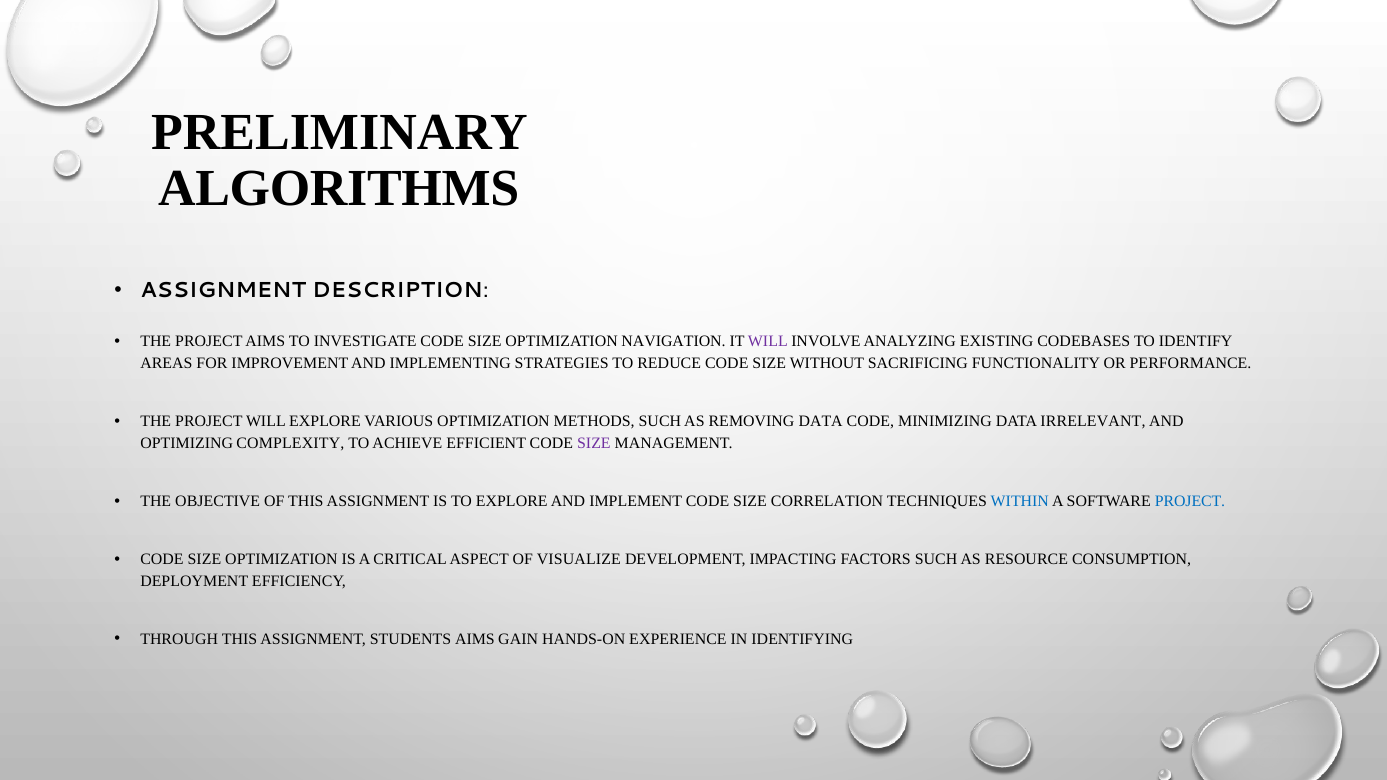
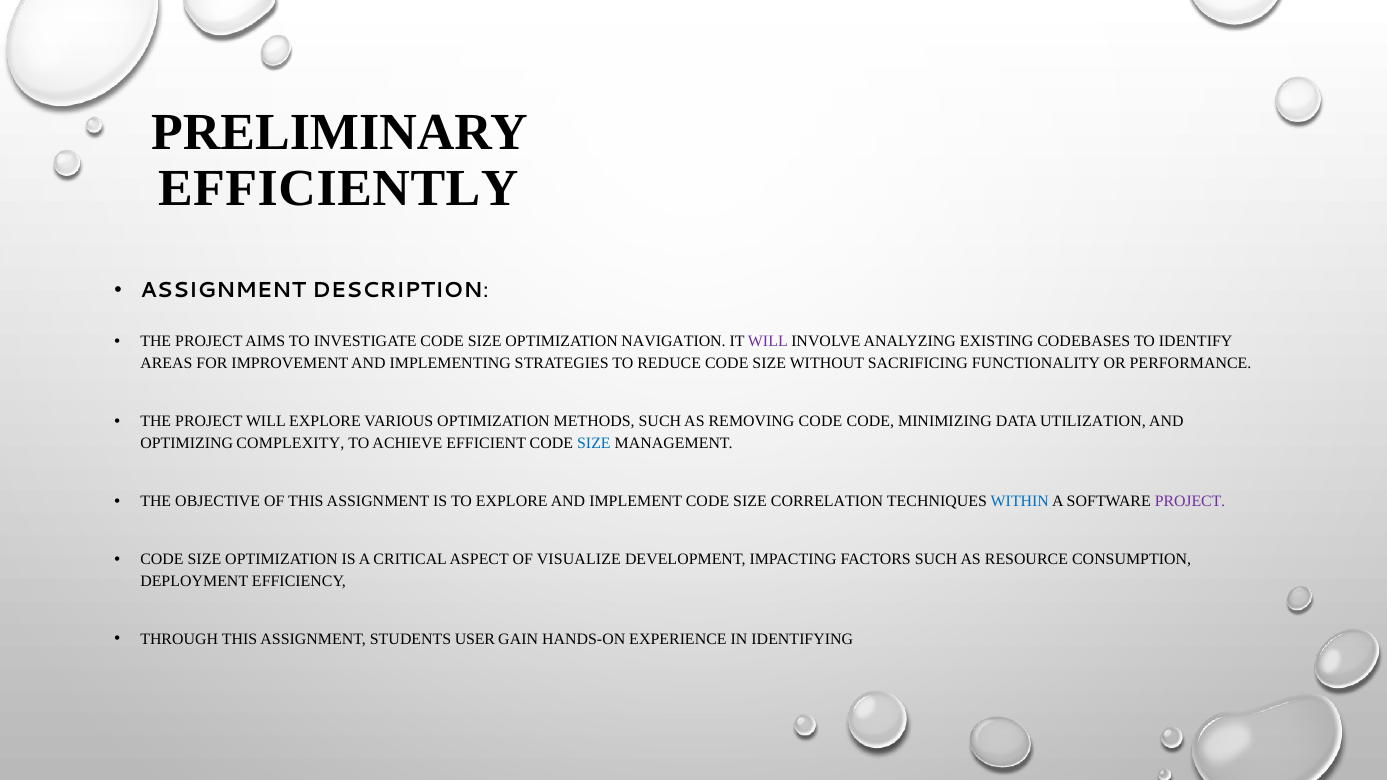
ALGORITHMS: ALGORITHMS -> EFFICIENTLY
REMOVING DATA: DATA -> CODE
IRRELEVANT: IRRELEVANT -> UTILIZATION
SIZE at (594, 444) colour: purple -> blue
PROJECT at (1190, 502) colour: blue -> purple
STUDENTS AIMS: AIMS -> USER
